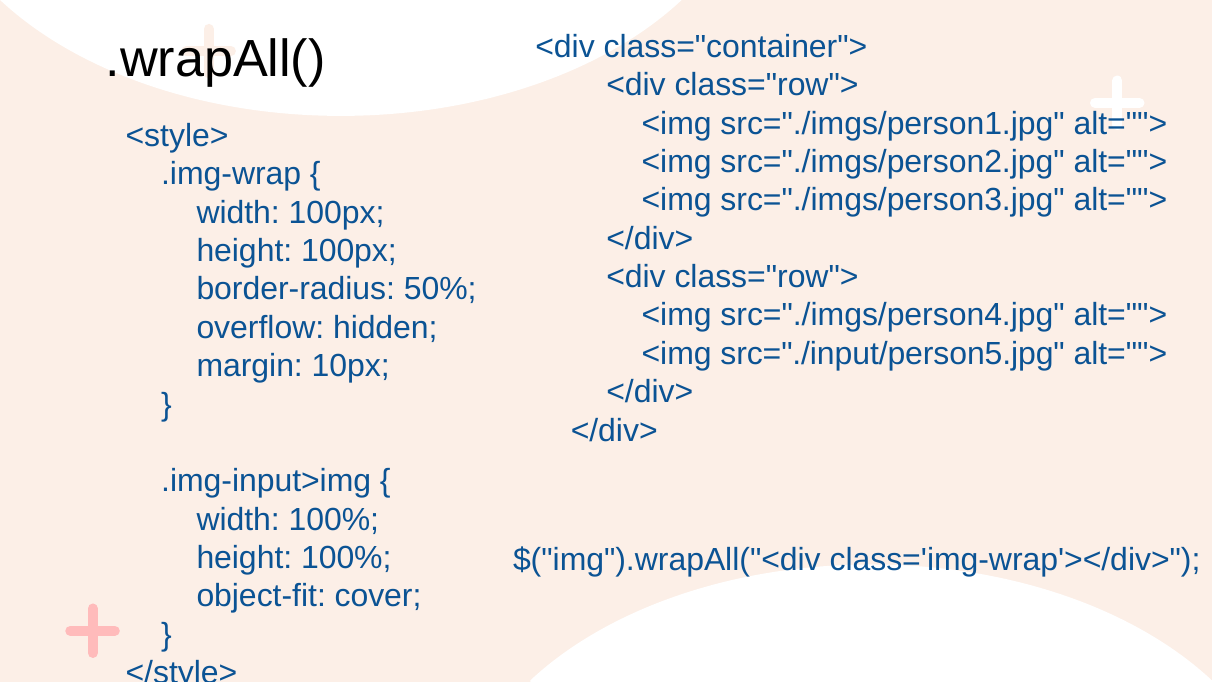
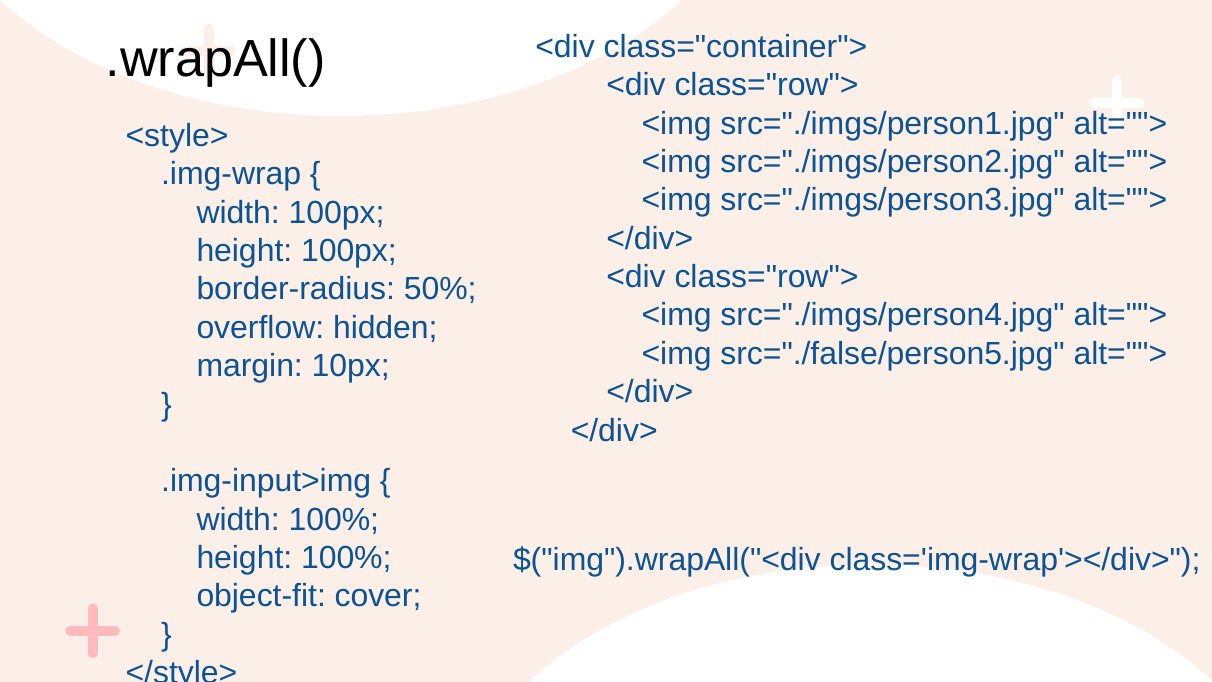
src="./input/person5.jpg: src="./input/person5.jpg -> src="./false/person5.jpg
